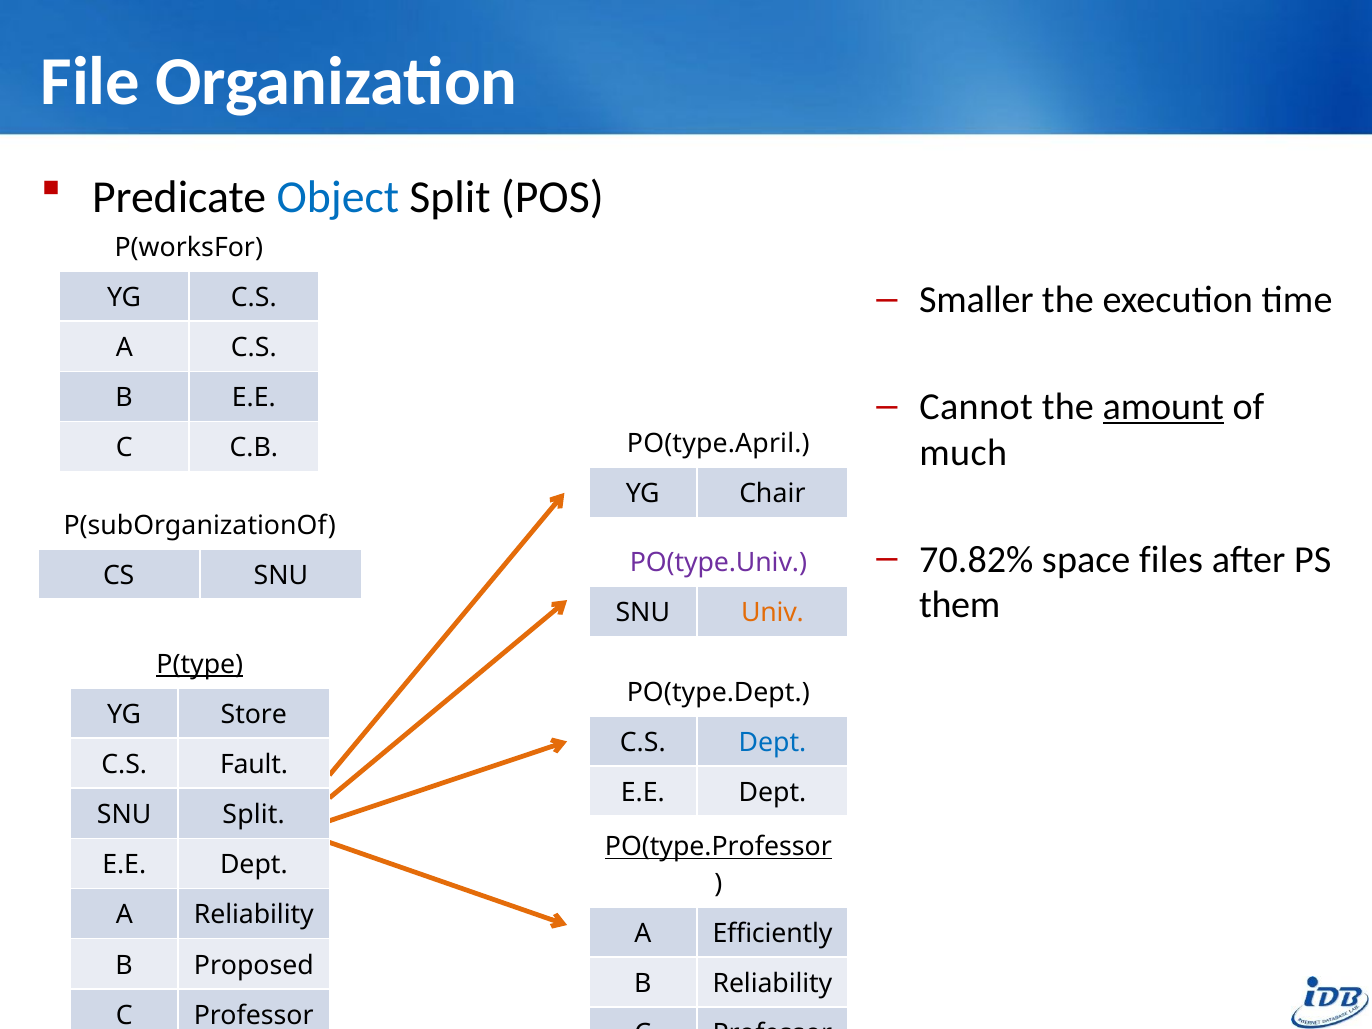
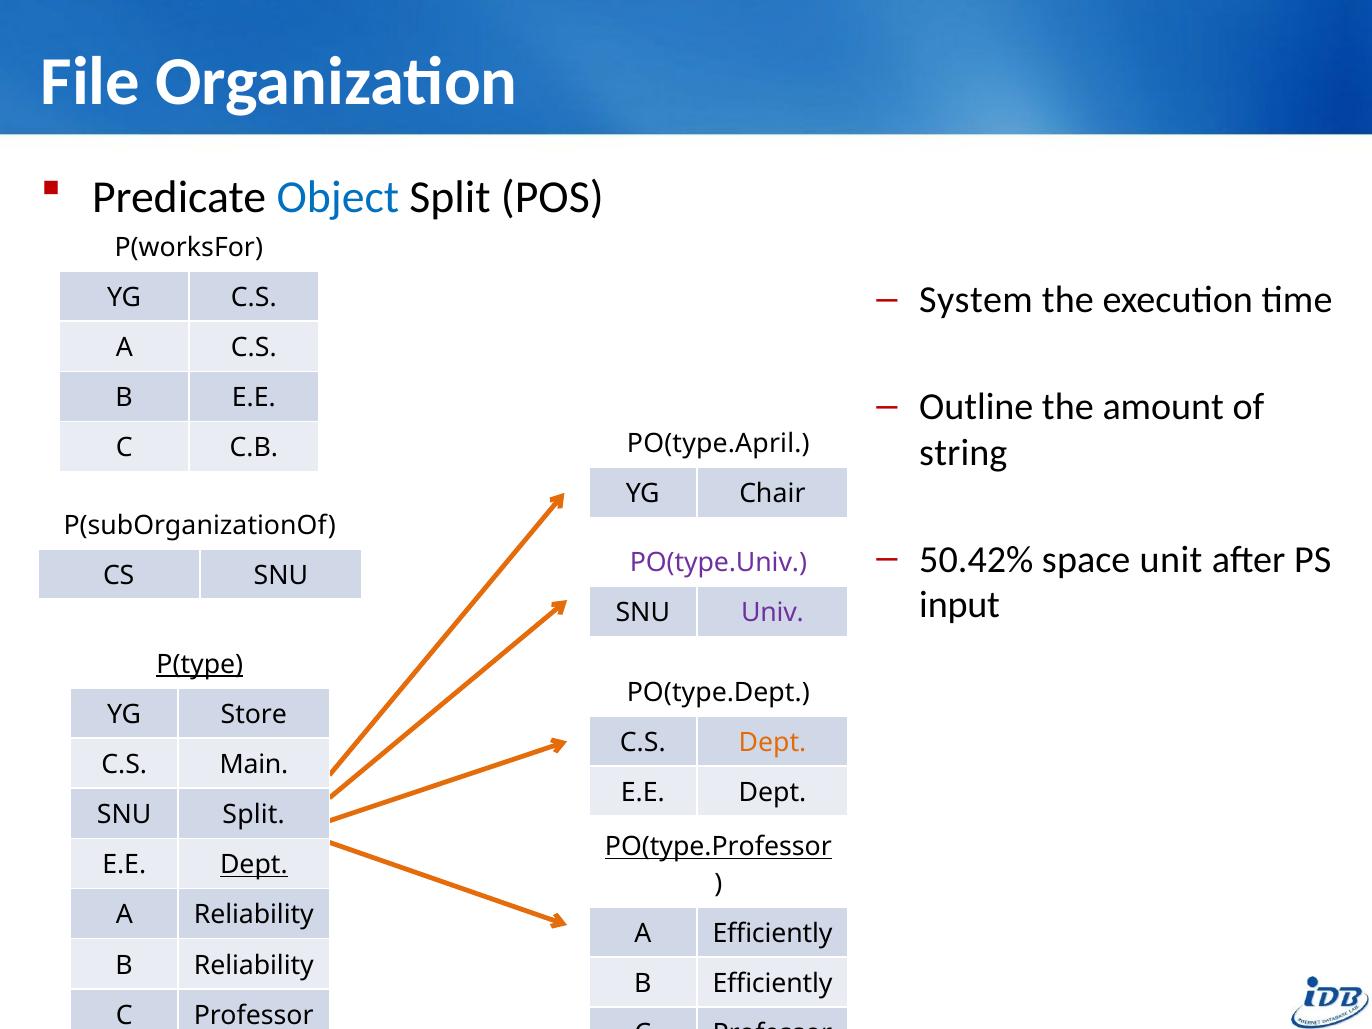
Smaller: Smaller -> System
Cannot: Cannot -> Outline
amount underline: present -> none
much: much -> string
70.82%: 70.82% -> 50.42%
files: files -> unit
them: them -> input
Univ colour: orange -> purple
Dept at (772, 742) colour: blue -> orange
Fault: Fault -> Main
Dept at (254, 865) underline: none -> present
B Proposed: Proposed -> Reliability
B Reliability: Reliability -> Efficiently
